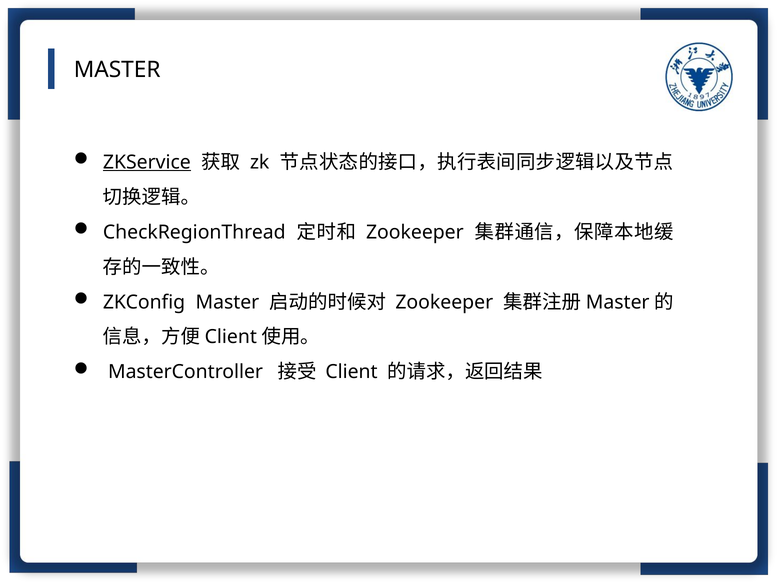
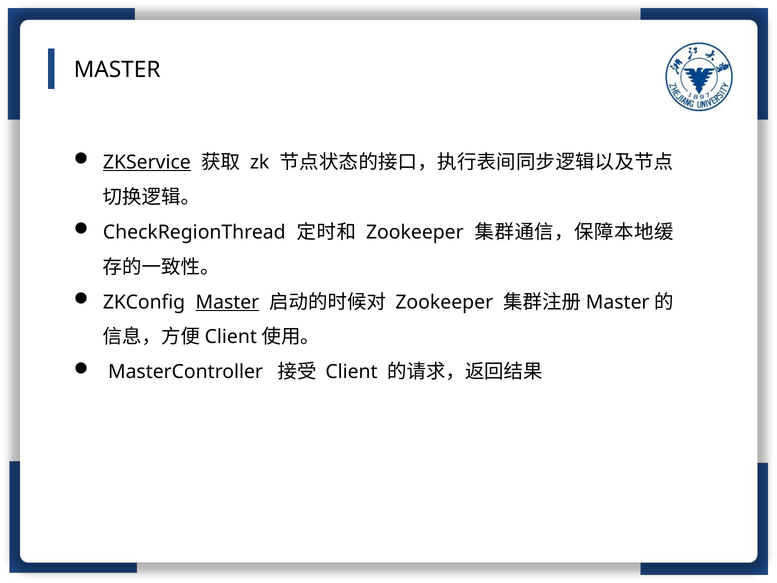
Master at (227, 302) underline: none -> present
